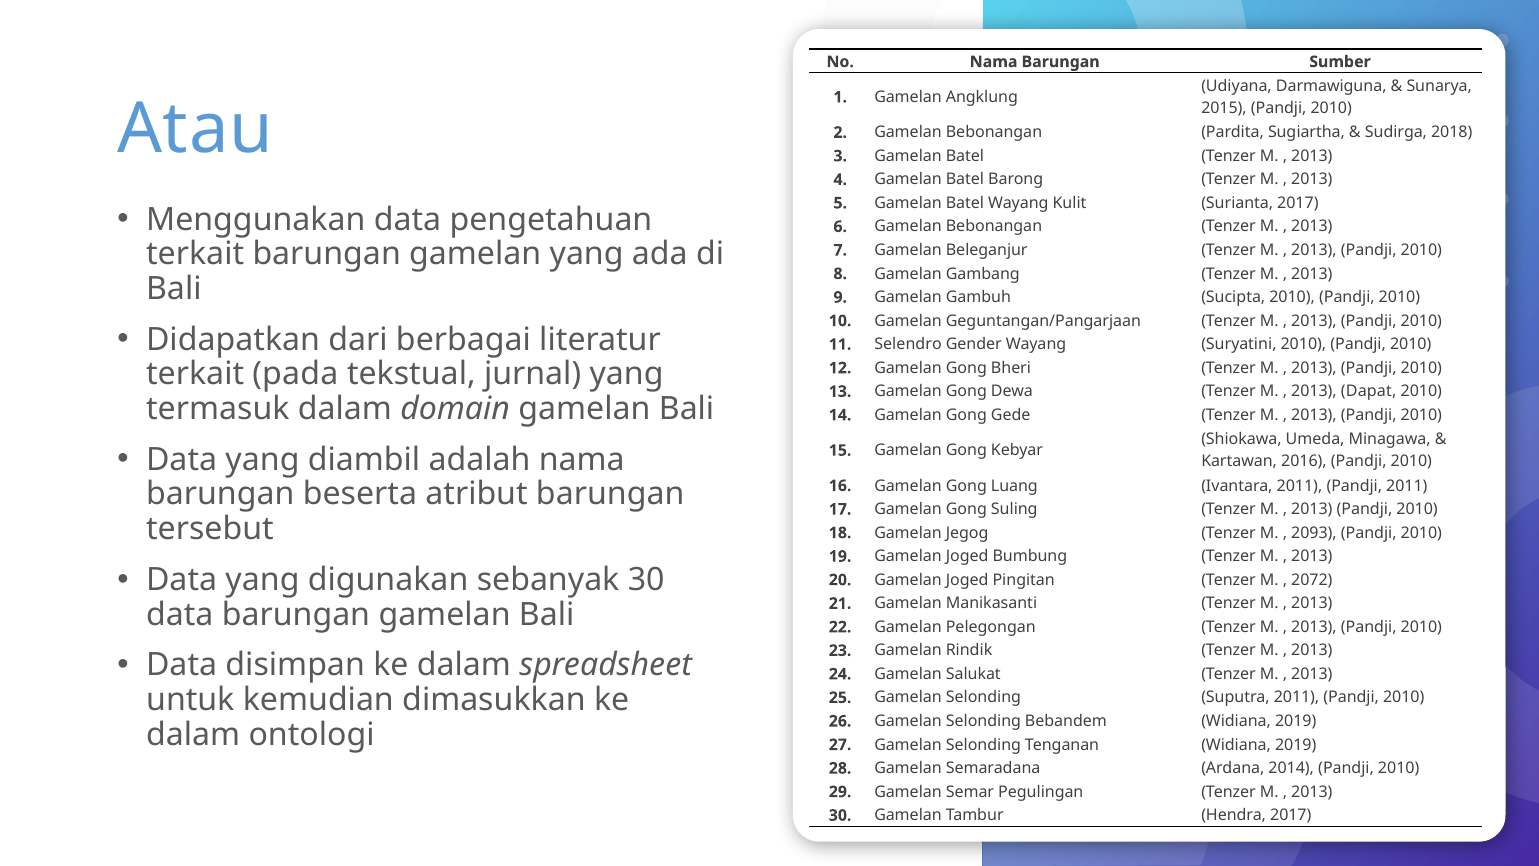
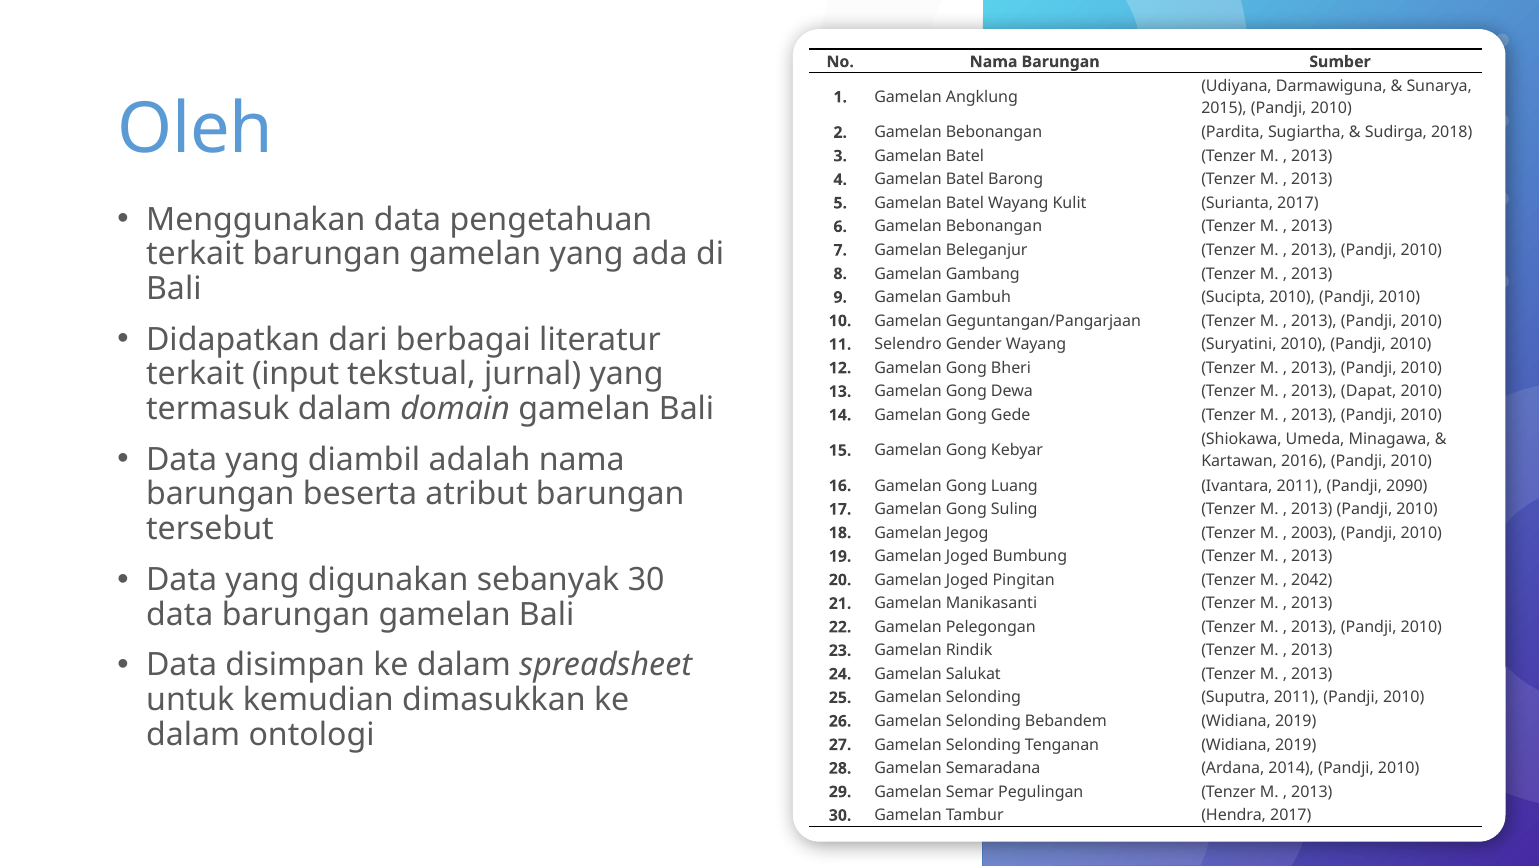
Atau: Atau -> Oleh
pada: pada -> input
Pandji 2011: 2011 -> 2090
2093: 2093 -> 2003
2072: 2072 -> 2042
